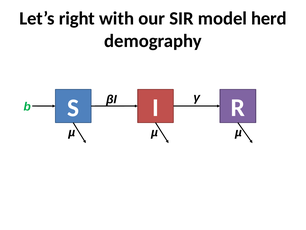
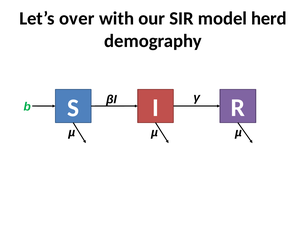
right: right -> over
